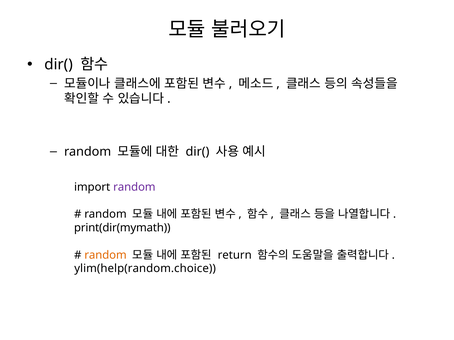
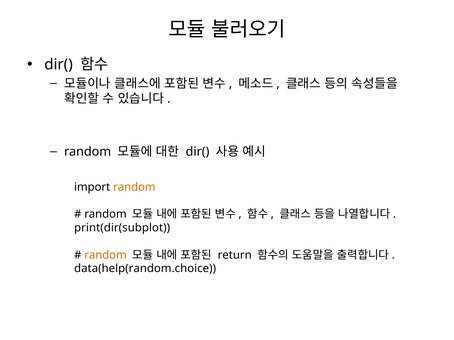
random at (134, 187) colour: purple -> orange
print(dir(mymath: print(dir(mymath -> print(dir(subplot
ylim(help(random.choice: ylim(help(random.choice -> data(help(random.choice
